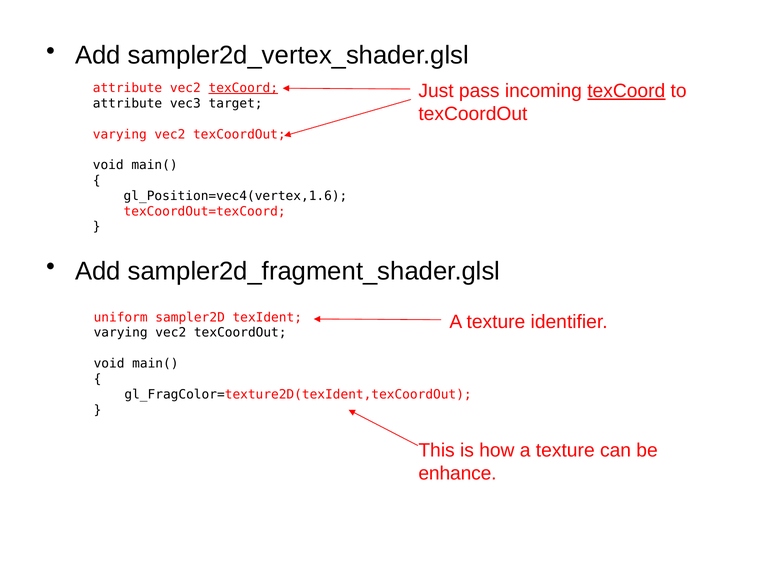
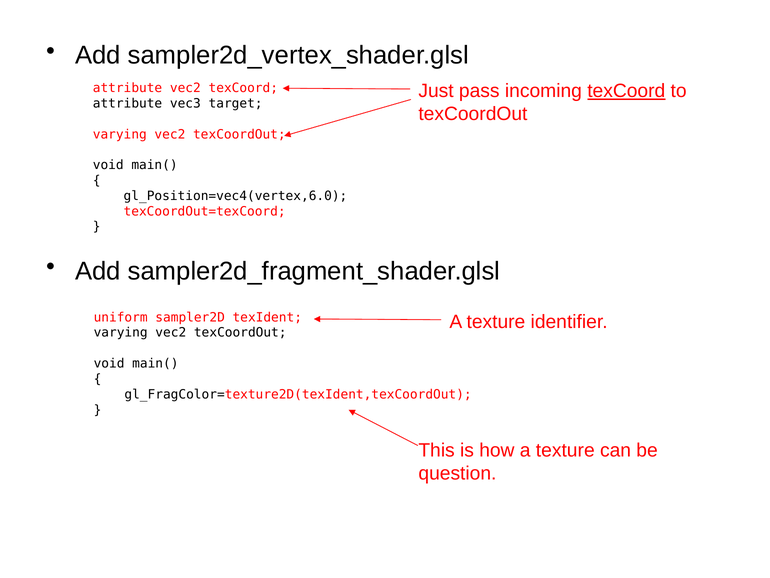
texCoord at (243, 88) underline: present -> none
gl_Position=vec4(vertex,1.6: gl_Position=vec4(vertex,1.6 -> gl_Position=vec4(vertex,6.0
enhance: enhance -> question
